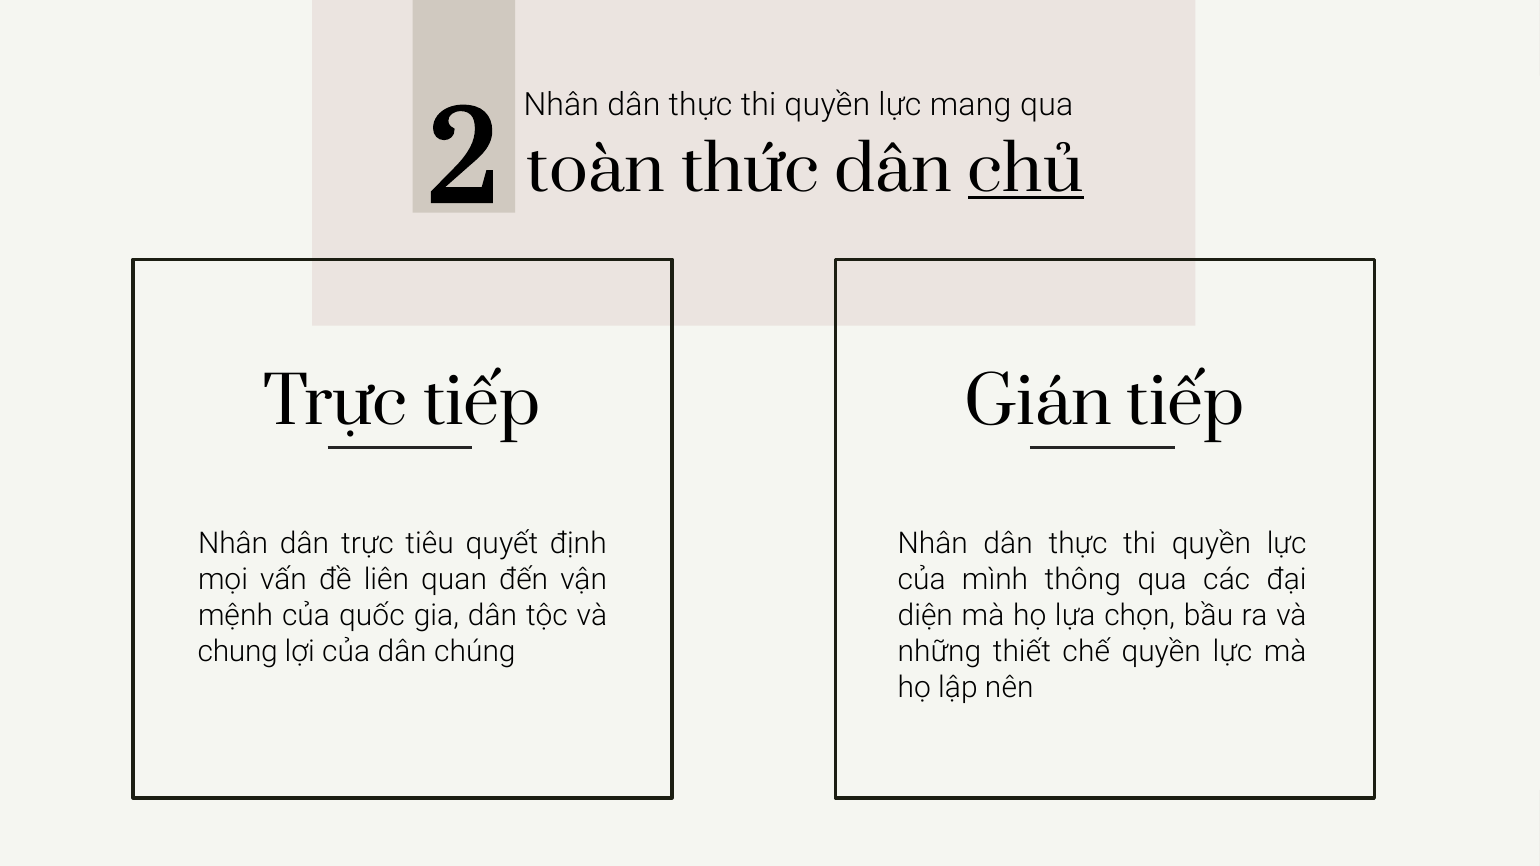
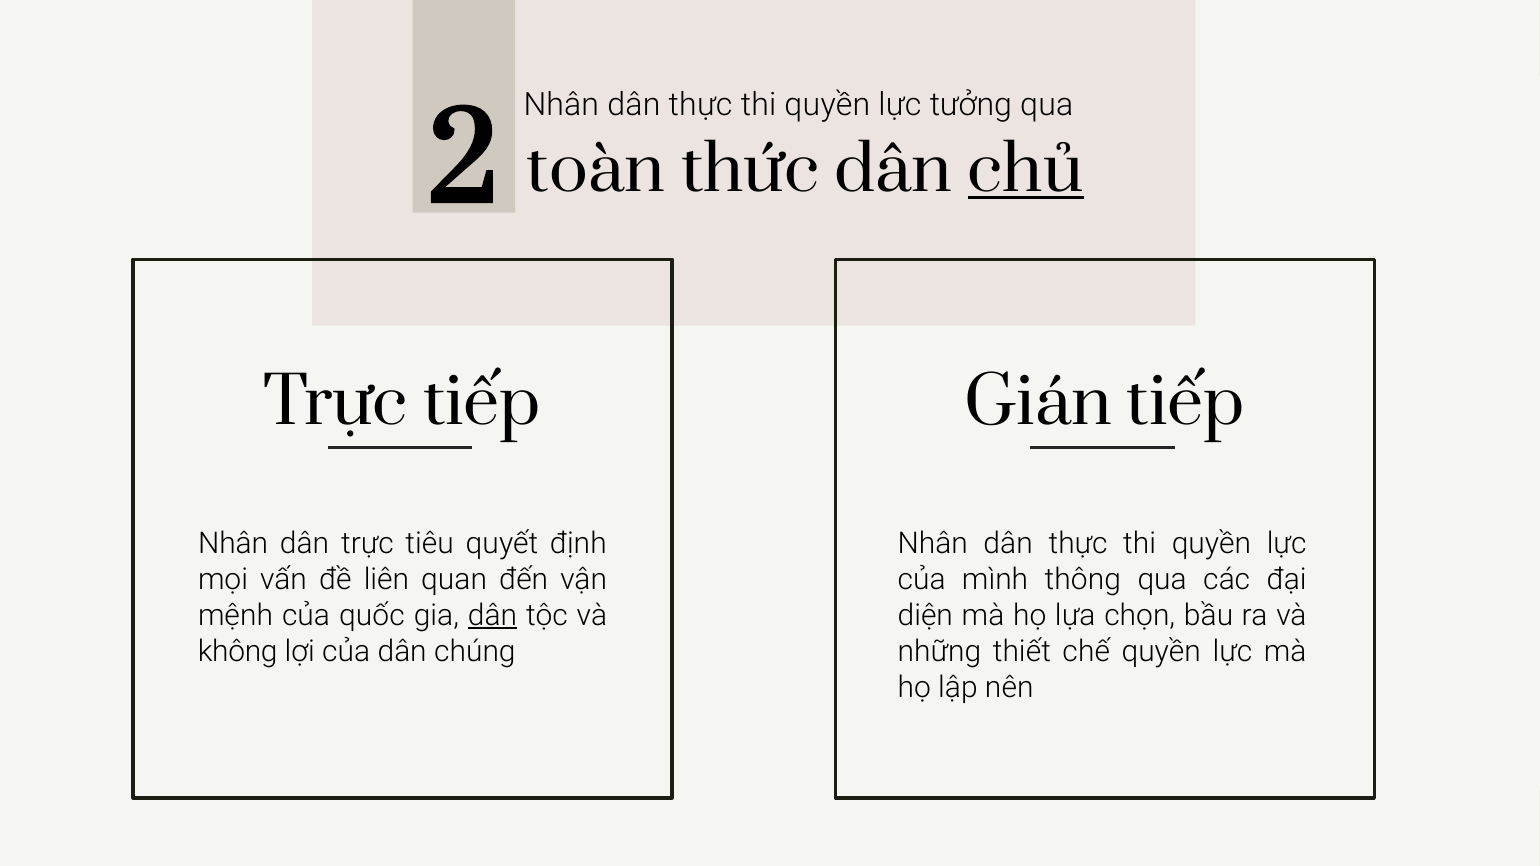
mang: mang -> tưởng
dân at (493, 615) underline: none -> present
chung: chung -> không
